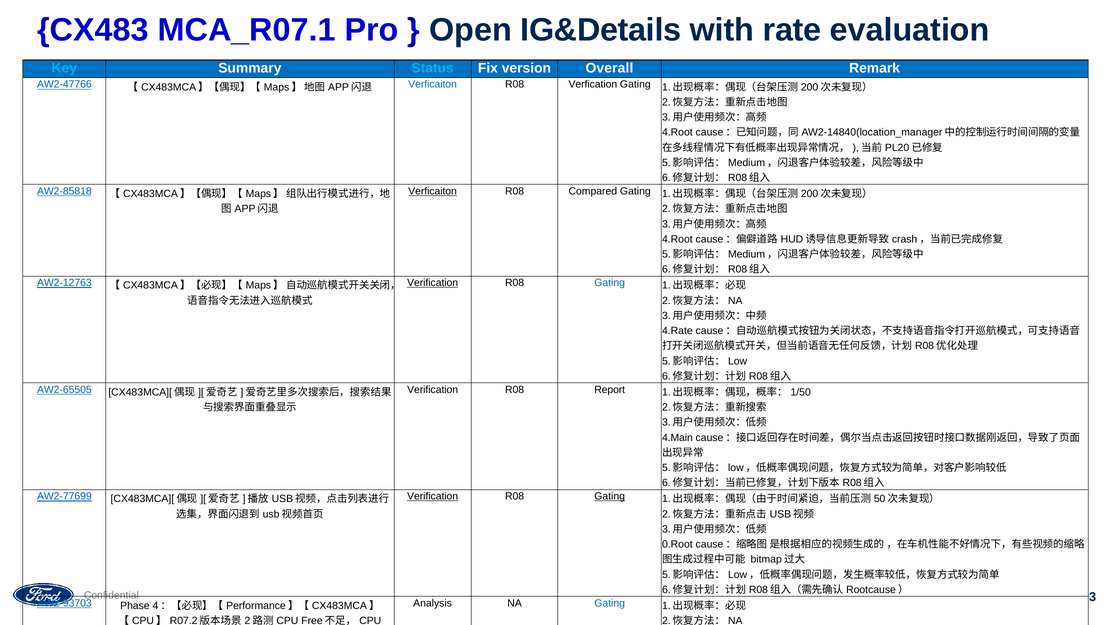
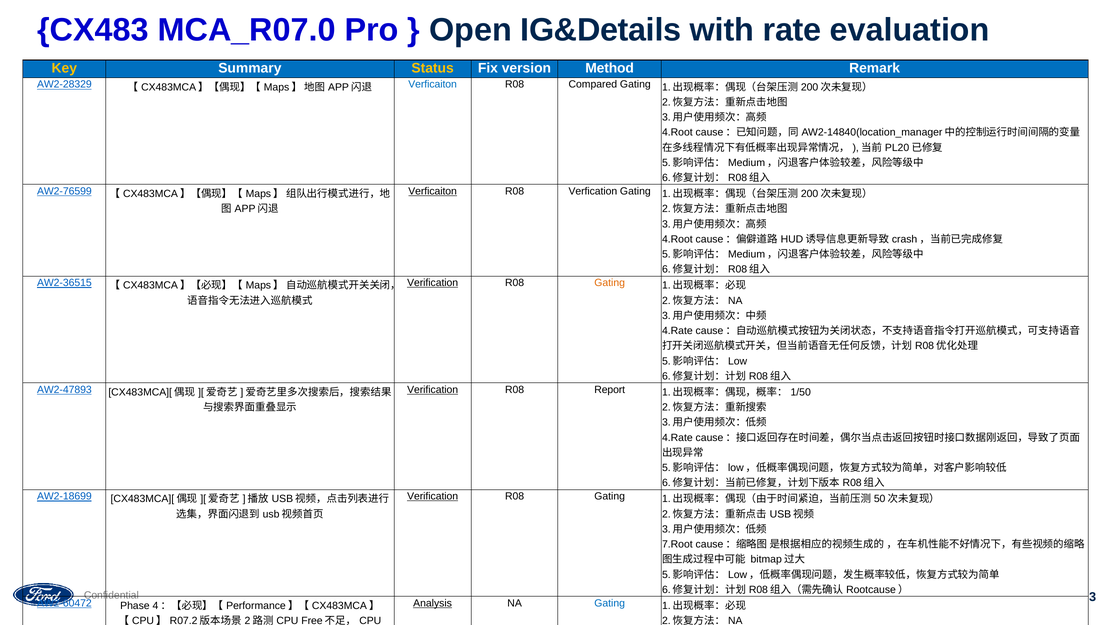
MCA_R07.1: MCA_R07.1 -> MCA_R07.0
Key colour: light blue -> yellow
Status colour: light blue -> yellow
Overall: Overall -> Method
AW2-47766: AW2-47766 -> AW2-28329
Verfication: Verfication -> Compared
AW2-85818: AW2-85818 -> AW2-76599
Compared: Compared -> Verfication
AW2-12763: AW2-12763 -> AW2-36515
Gating at (610, 283) colour: blue -> orange
AW2-65505: AW2-65505 -> AW2-47893
Verification at (433, 390) underline: none -> present
4.Main at (677, 438): 4.Main -> 4.Rate
AW2-77699: AW2-77699 -> AW2-18699
Gating at (610, 496) underline: present -> none
0.Root: 0.Root -> 7.Root
AW2-93703: AW2-93703 -> AW2-60472
Analysis underline: none -> present
